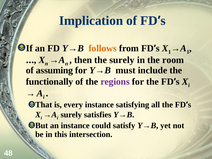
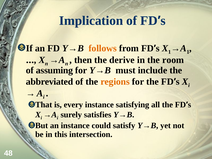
the surely: surely -> derive
functionally: functionally -> abbreviated
regions colour: purple -> orange
